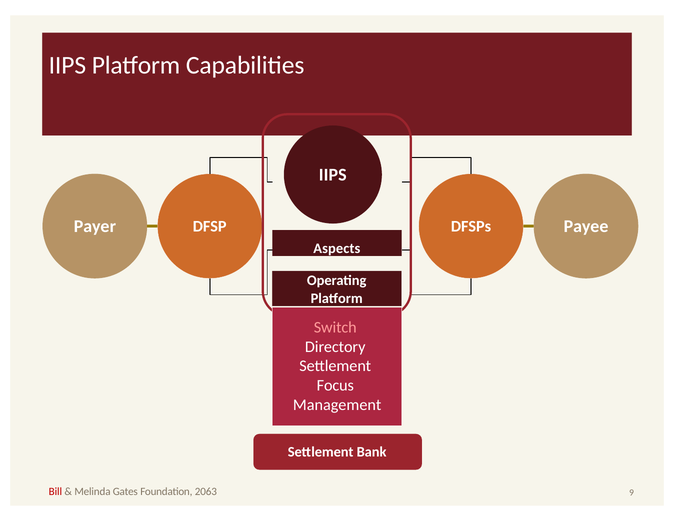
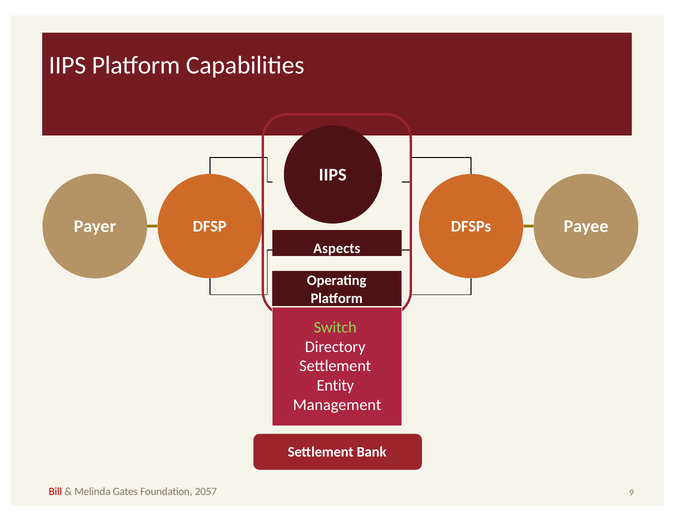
Switch colour: pink -> light green
Focus: Focus -> Entity
2063: 2063 -> 2057
